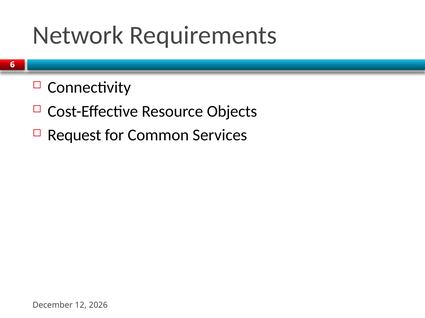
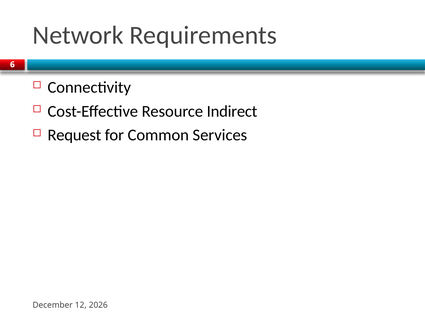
Objects: Objects -> Indirect
